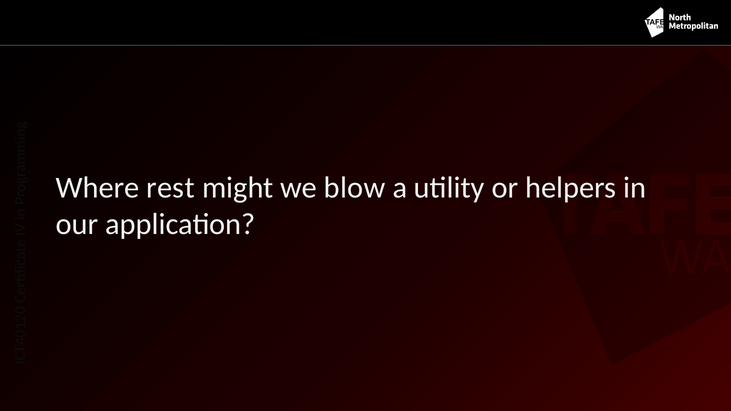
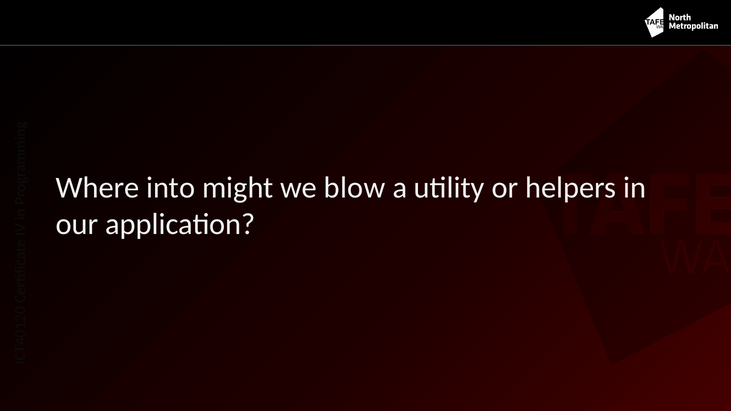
rest: rest -> into
